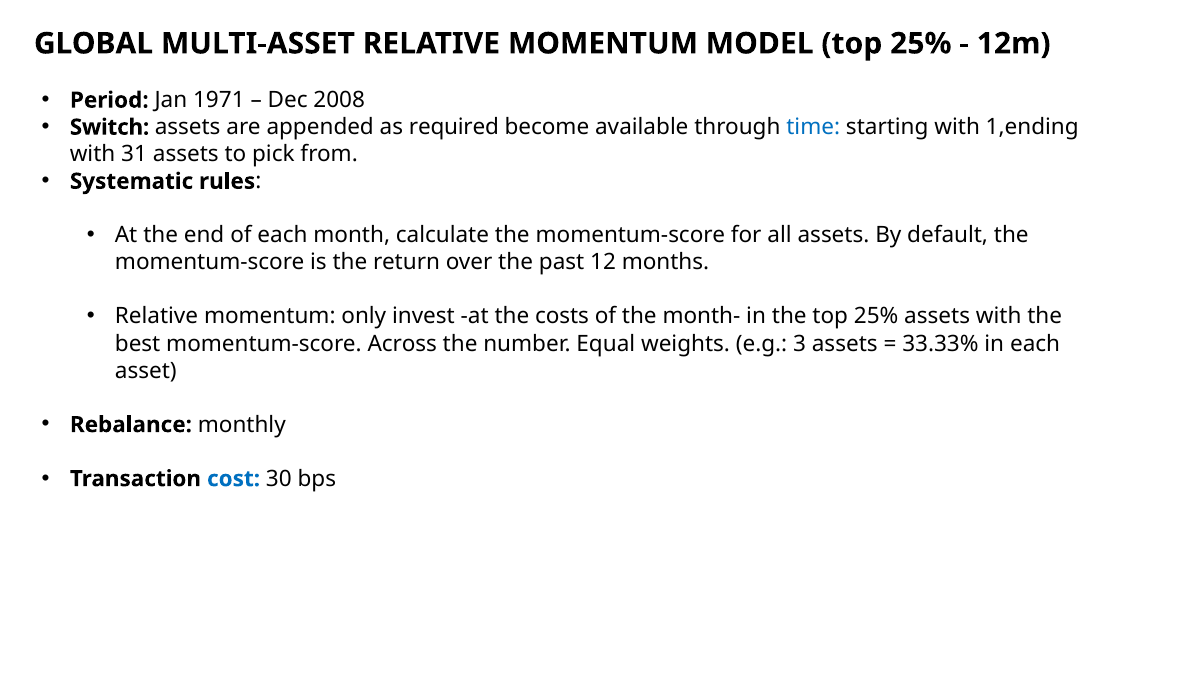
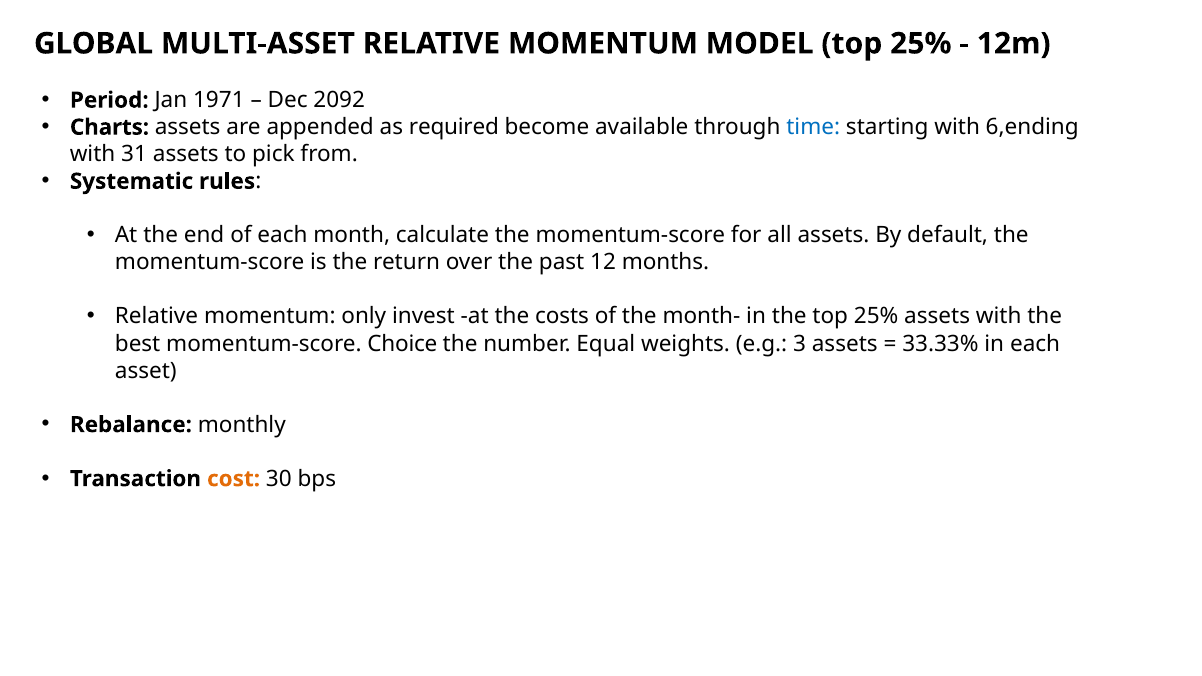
2008: 2008 -> 2092
Switch: Switch -> Charts
1,ending: 1,ending -> 6,ending
Across: Across -> Choice
cost colour: blue -> orange
